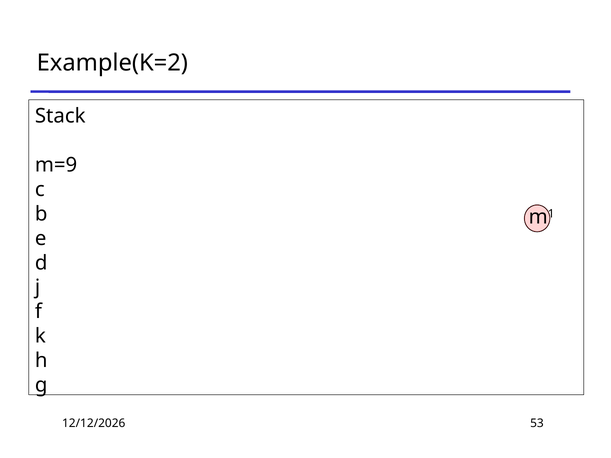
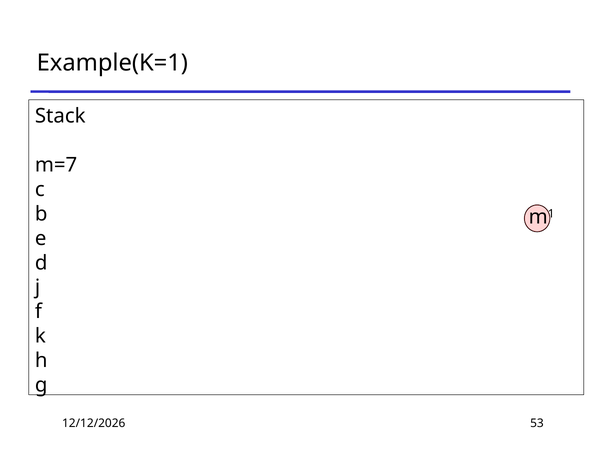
Example(K=2: Example(K=2 -> Example(K=1
m=9: m=9 -> m=7
